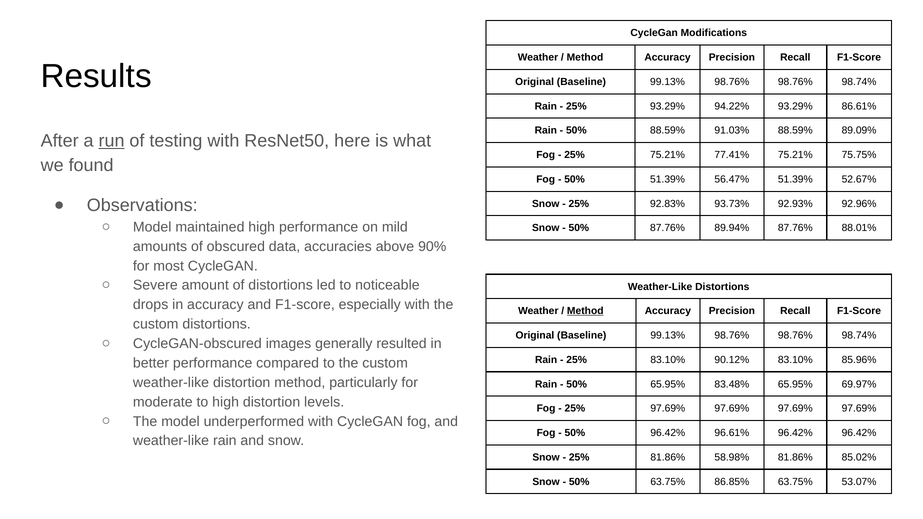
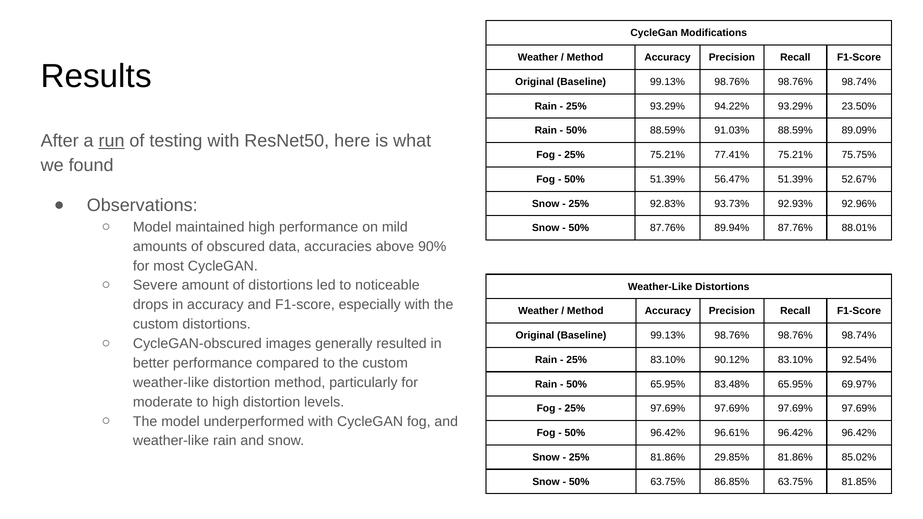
86.61%: 86.61% -> 23.50%
Method at (585, 311) underline: present -> none
85.96%: 85.96% -> 92.54%
58.98%: 58.98% -> 29.85%
53.07%: 53.07% -> 81.85%
